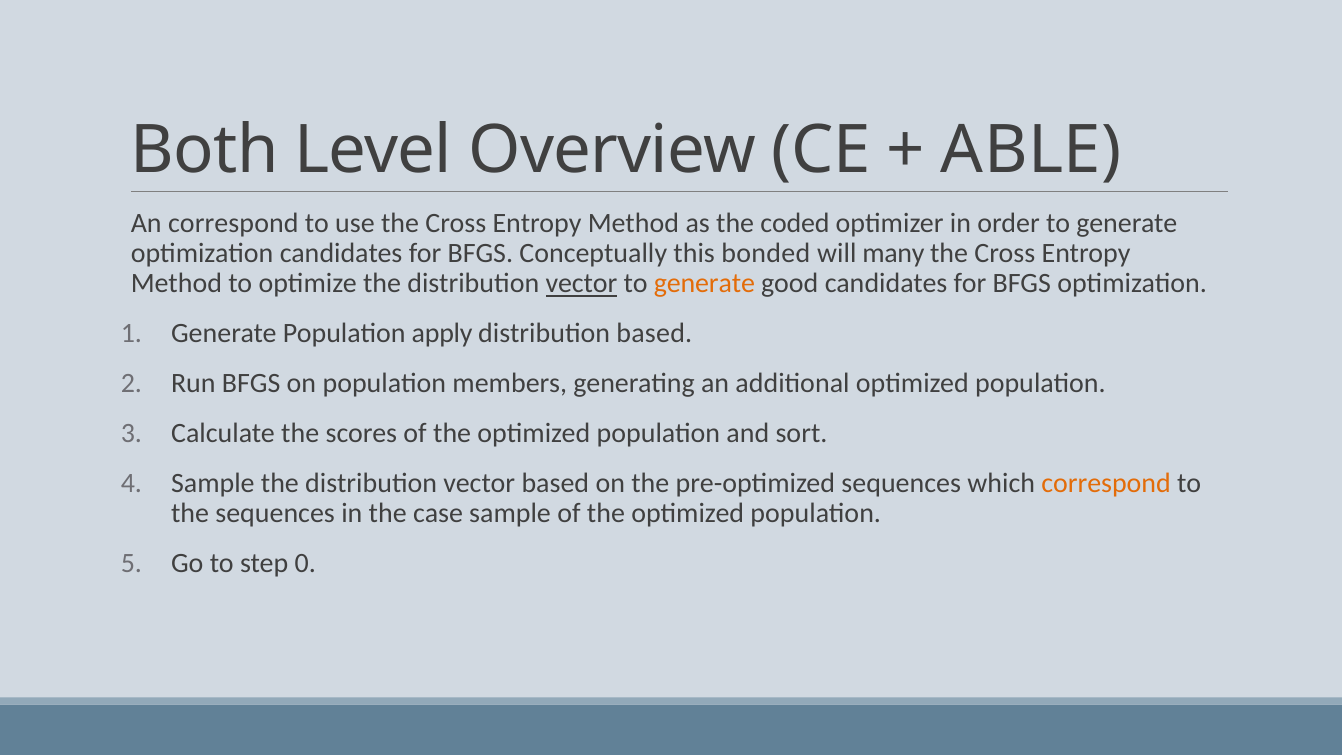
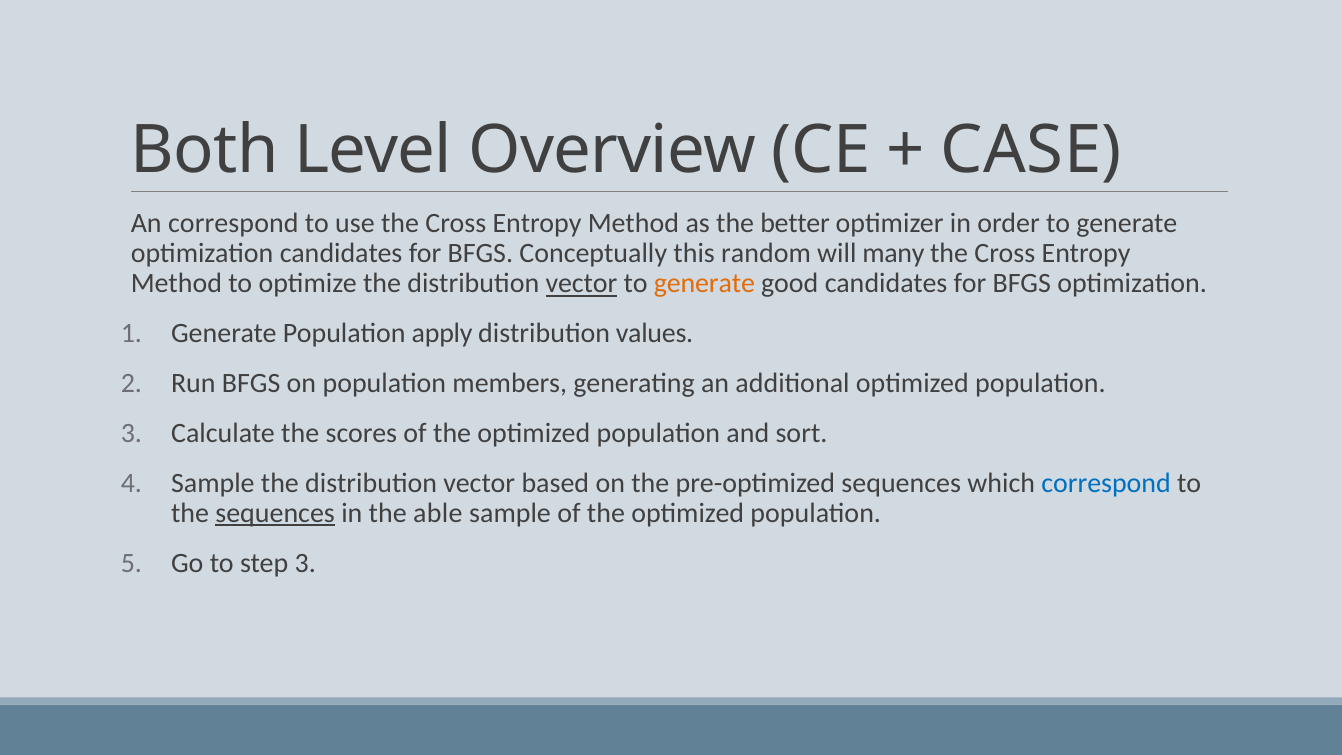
ABLE: ABLE -> CASE
coded: coded -> better
bonded: bonded -> random
distribution based: based -> values
correspond at (1106, 483) colour: orange -> blue
sequences at (275, 513) underline: none -> present
case: case -> able
step 0: 0 -> 3
